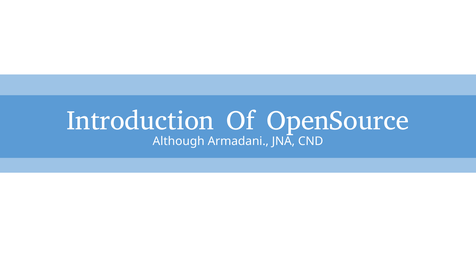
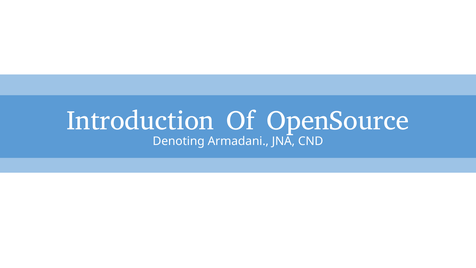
Although: Although -> Denoting
